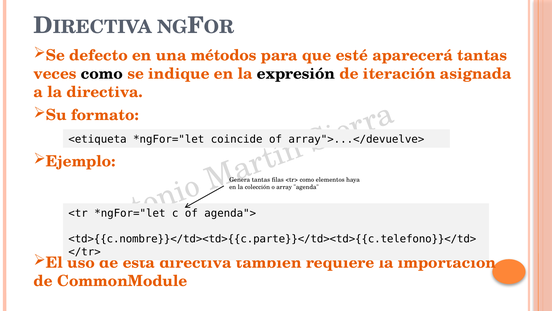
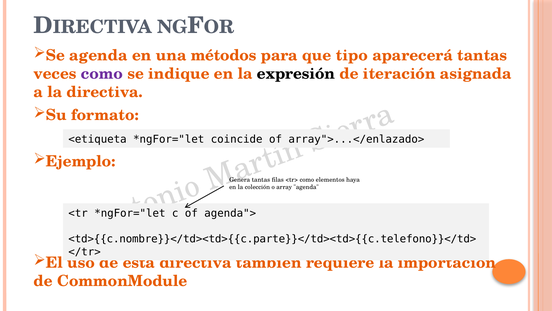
Se defecto: defecto -> agenda
esté: esté -> tipo
como at (102, 74) colour: black -> purple
array">...</devuelve>: array">...</devuelve> -> array">...</enlazado>
